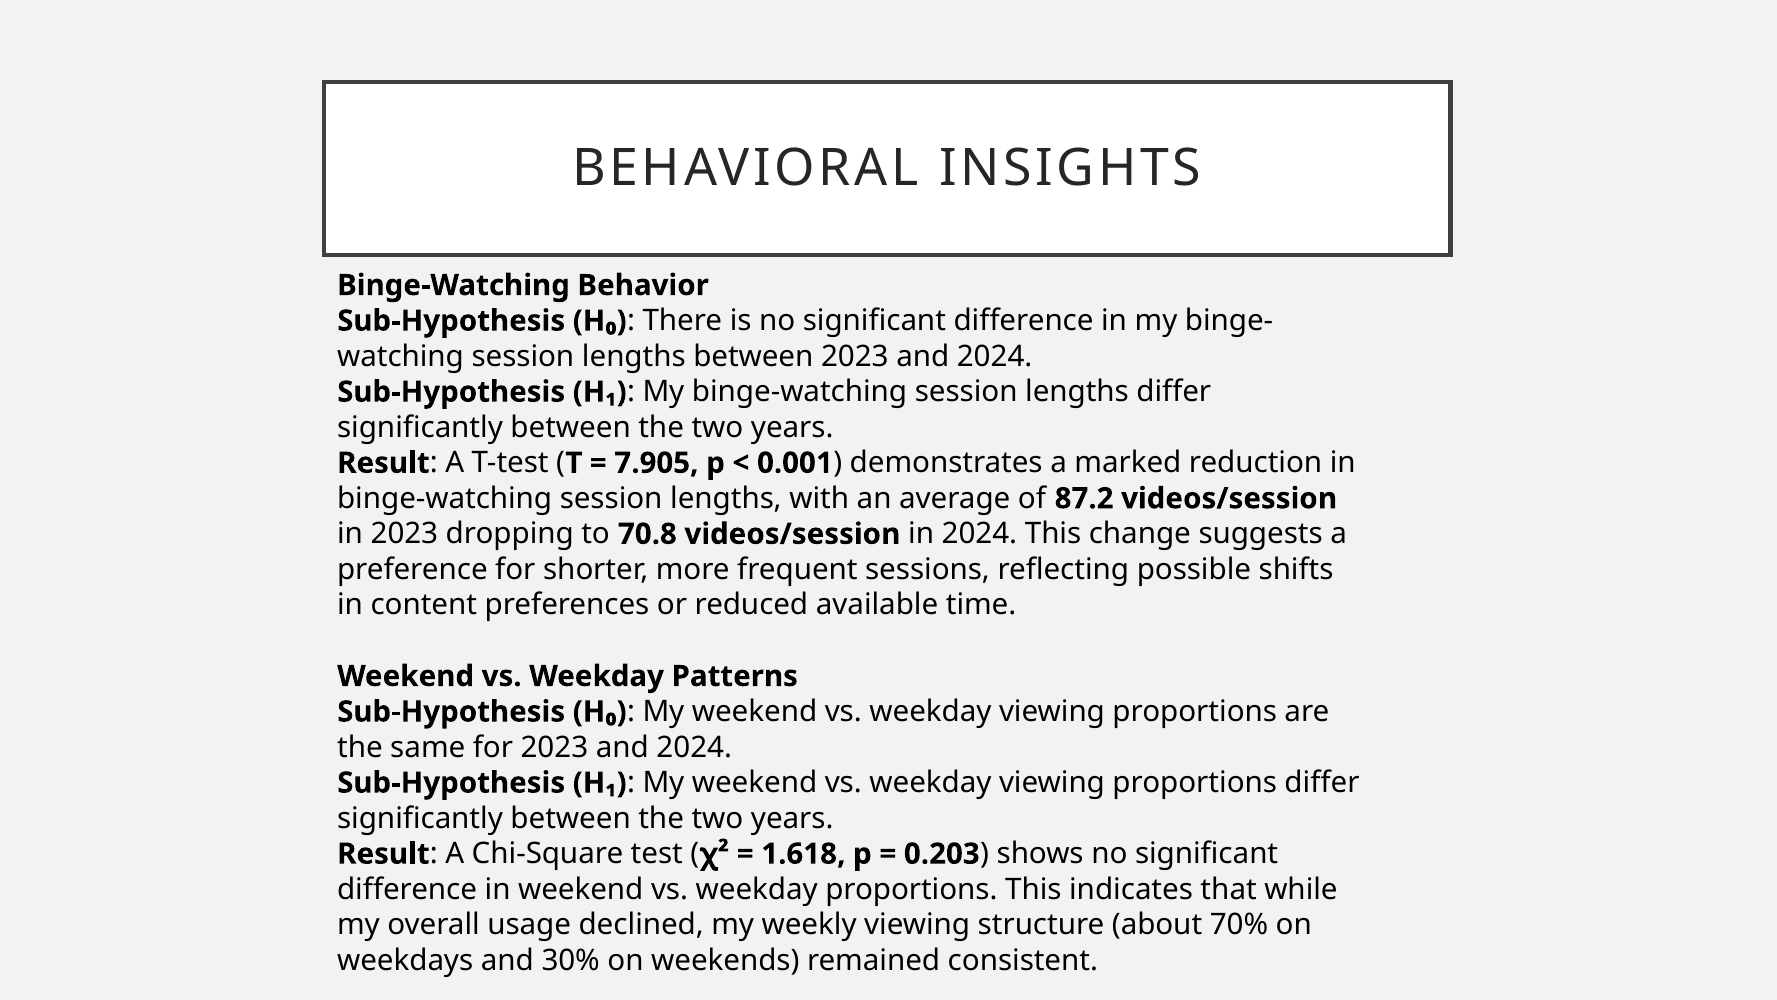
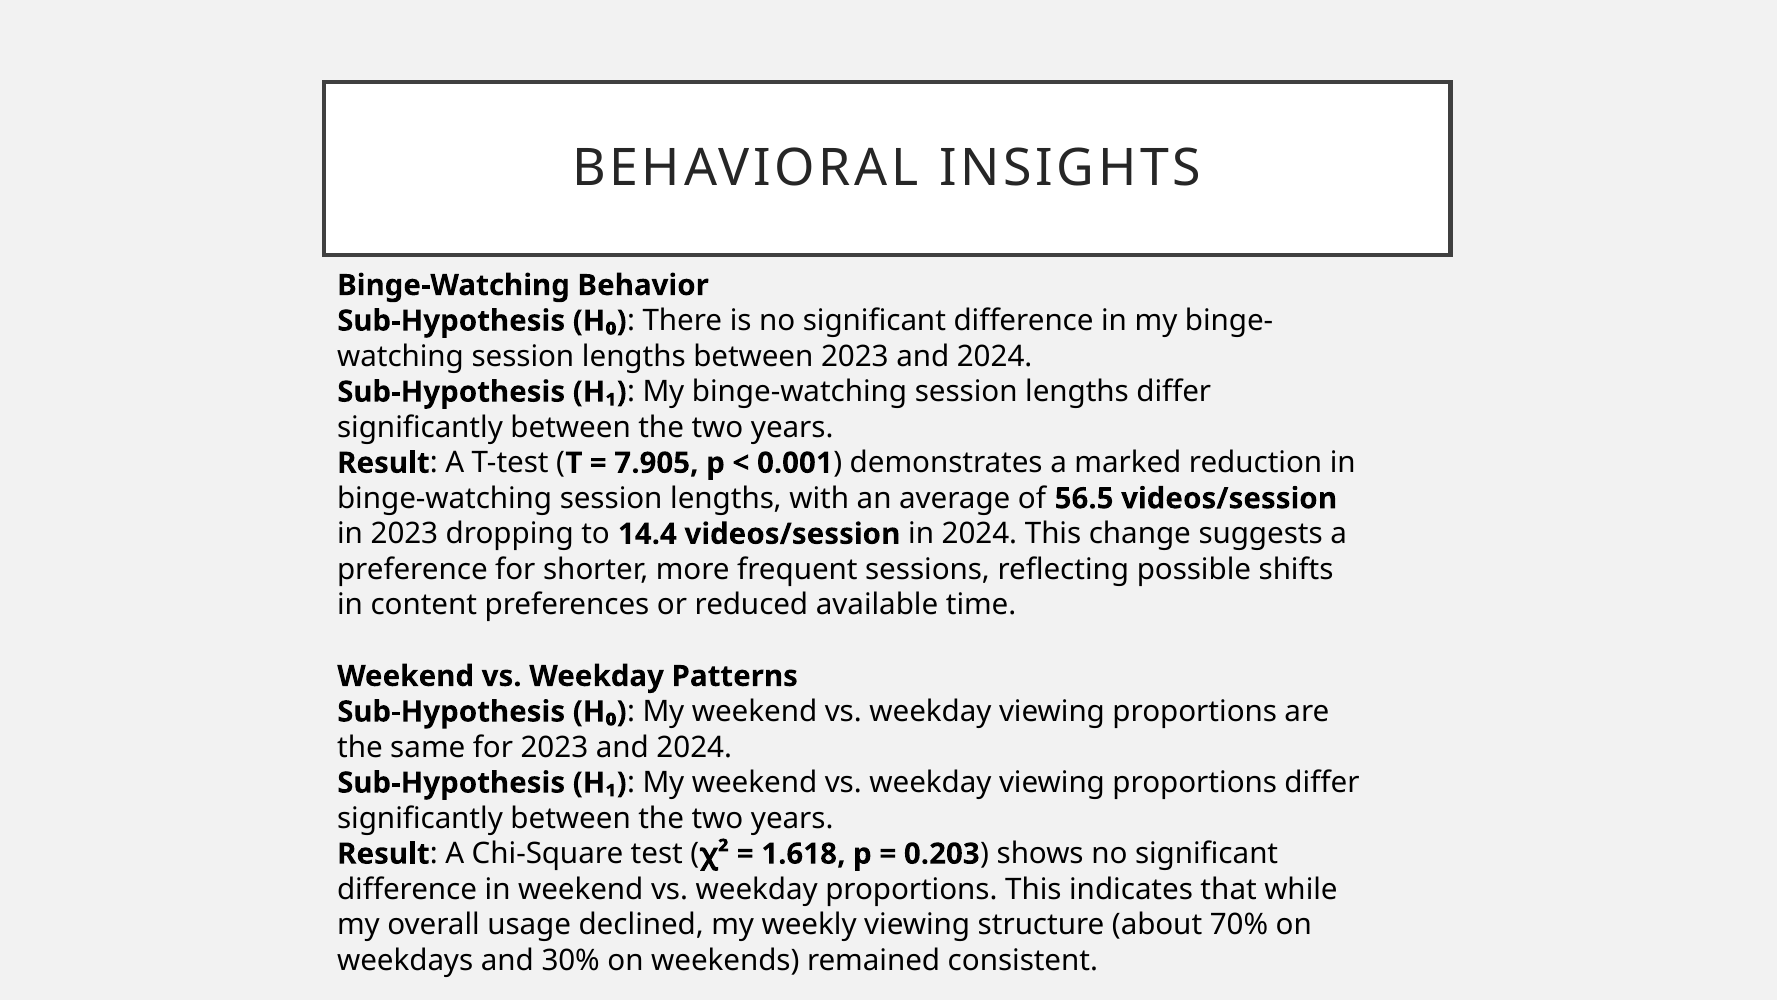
87.2: 87.2 -> 56.5
70.8: 70.8 -> 14.4
